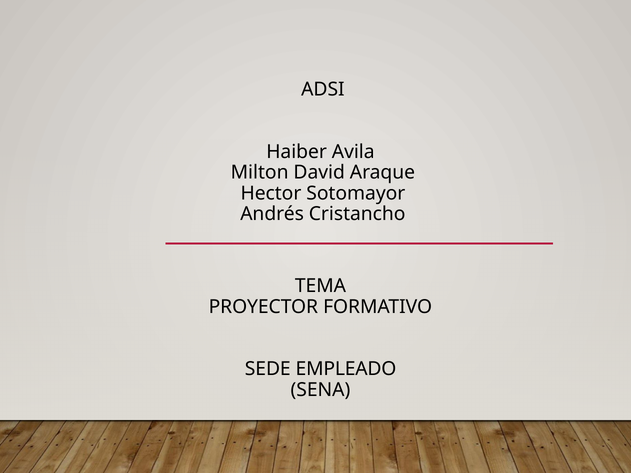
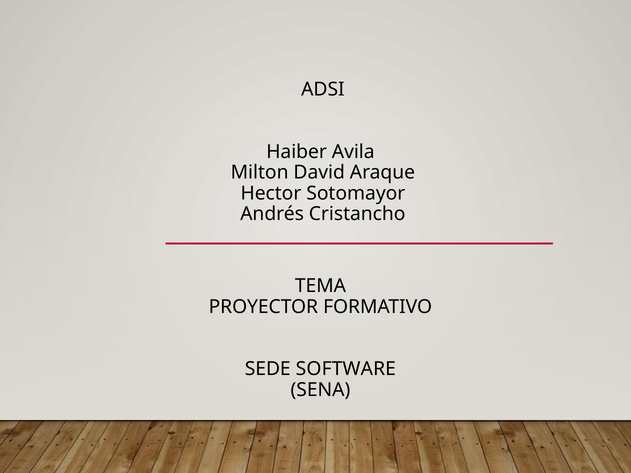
EMPLEADO: EMPLEADO -> SOFTWARE
